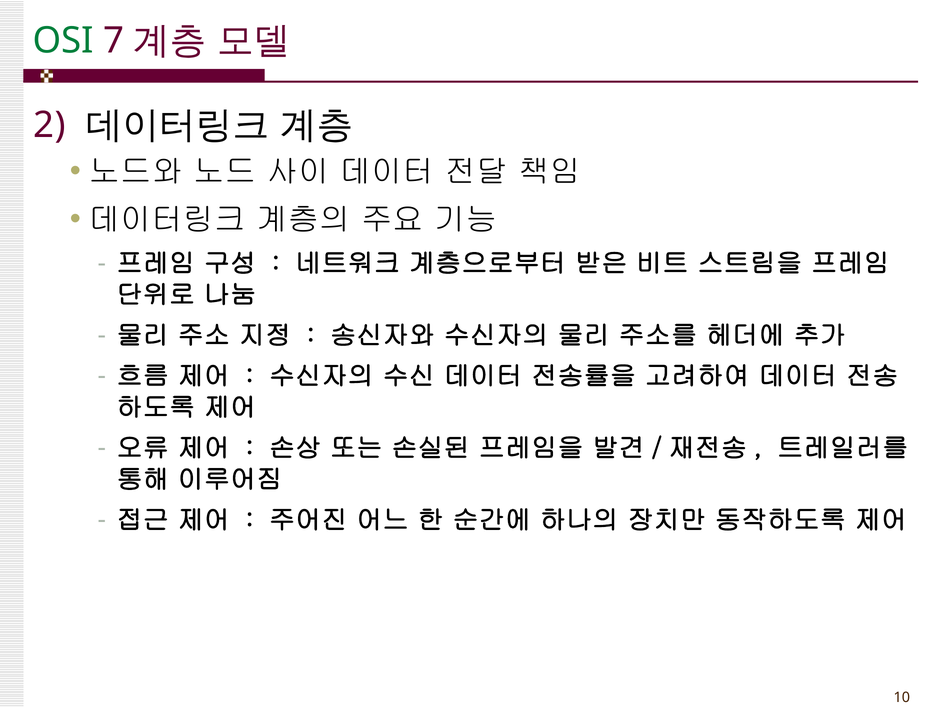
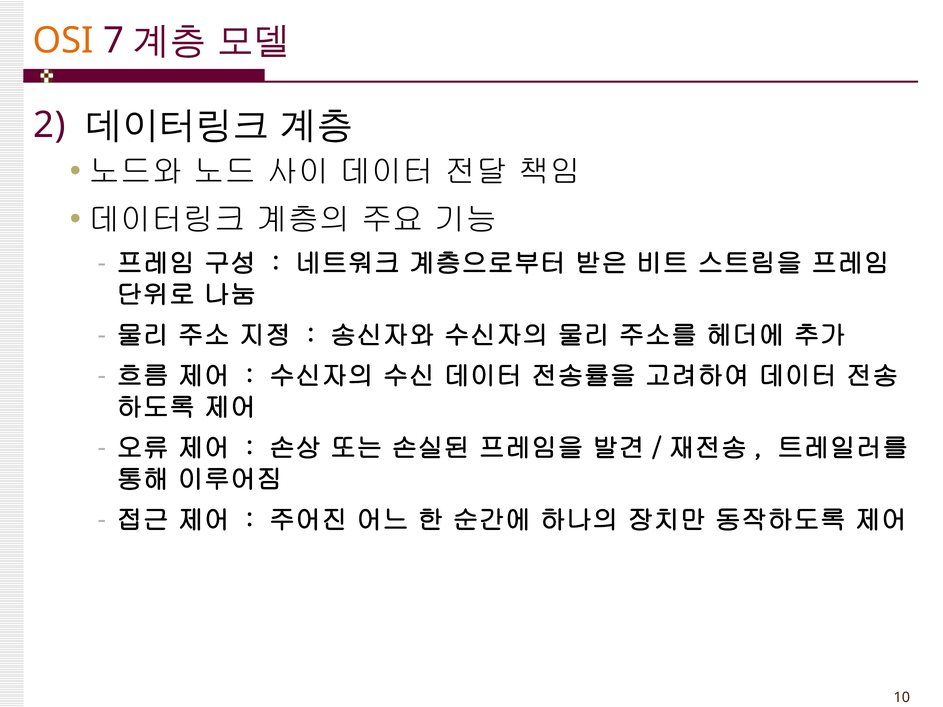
OSI colour: green -> orange
